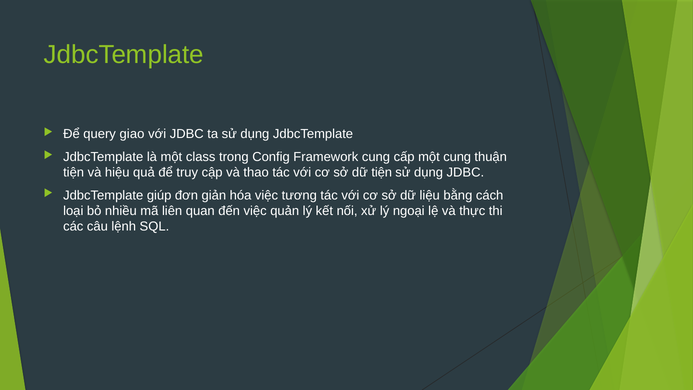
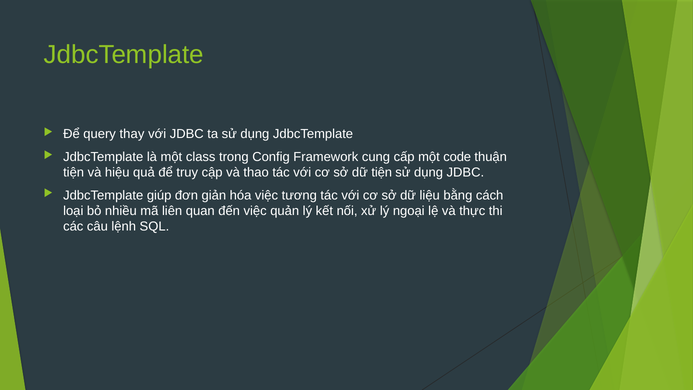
giao: giao -> thay
một cung: cung -> code
